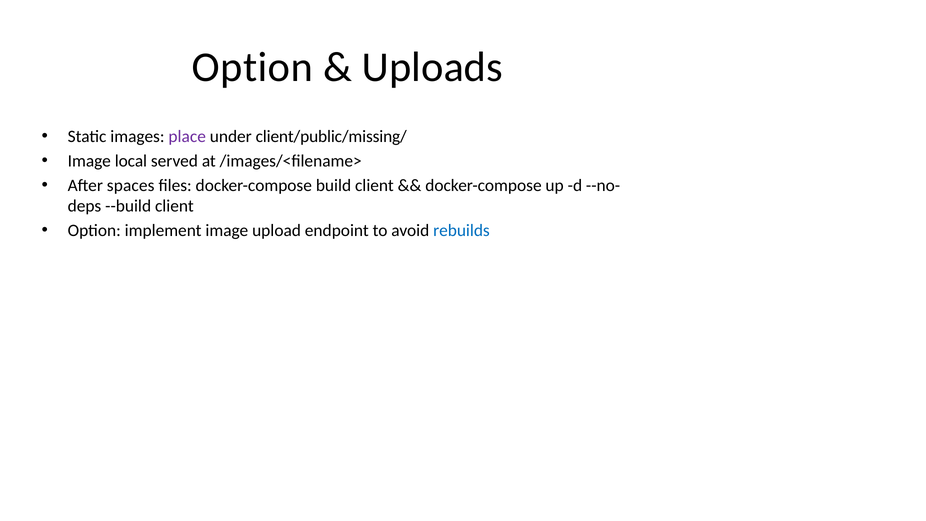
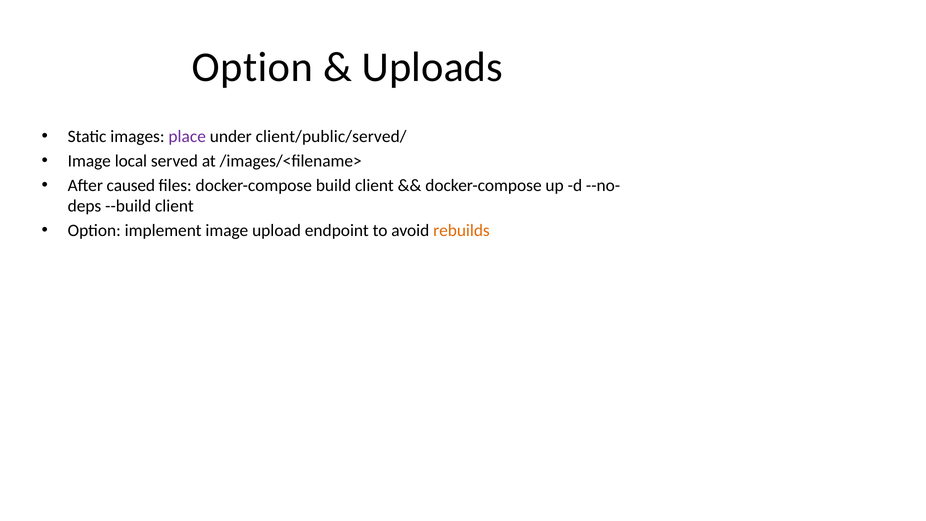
client/public/missing/: client/public/missing/ -> client/public/served/
spaces: spaces -> caused
rebuilds colour: blue -> orange
